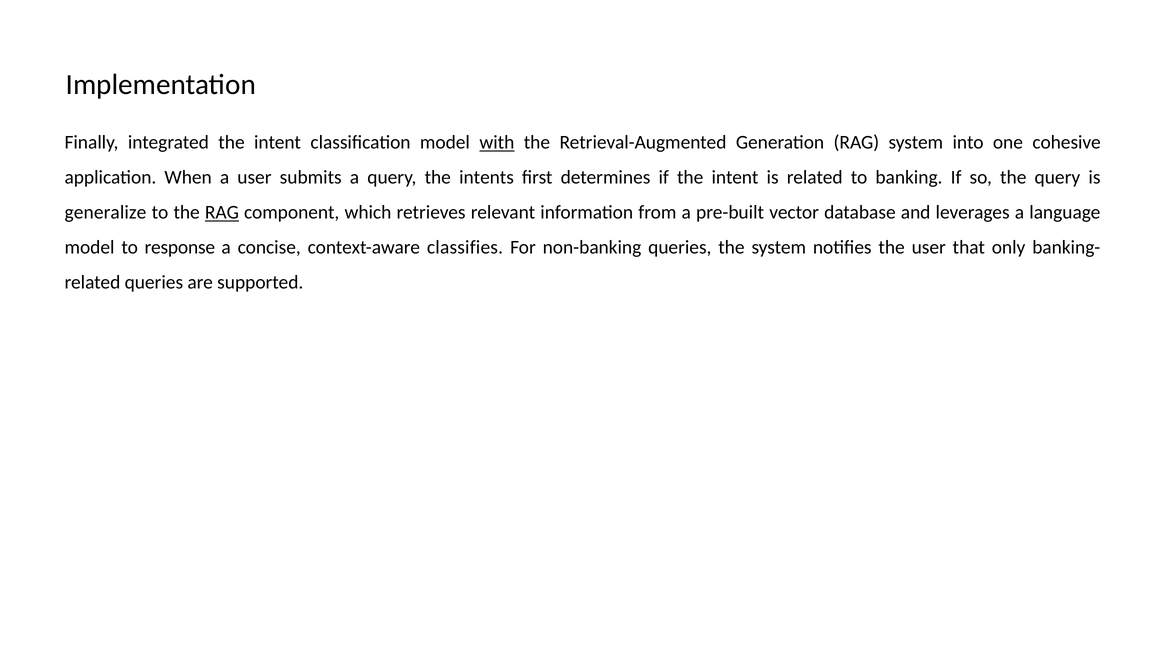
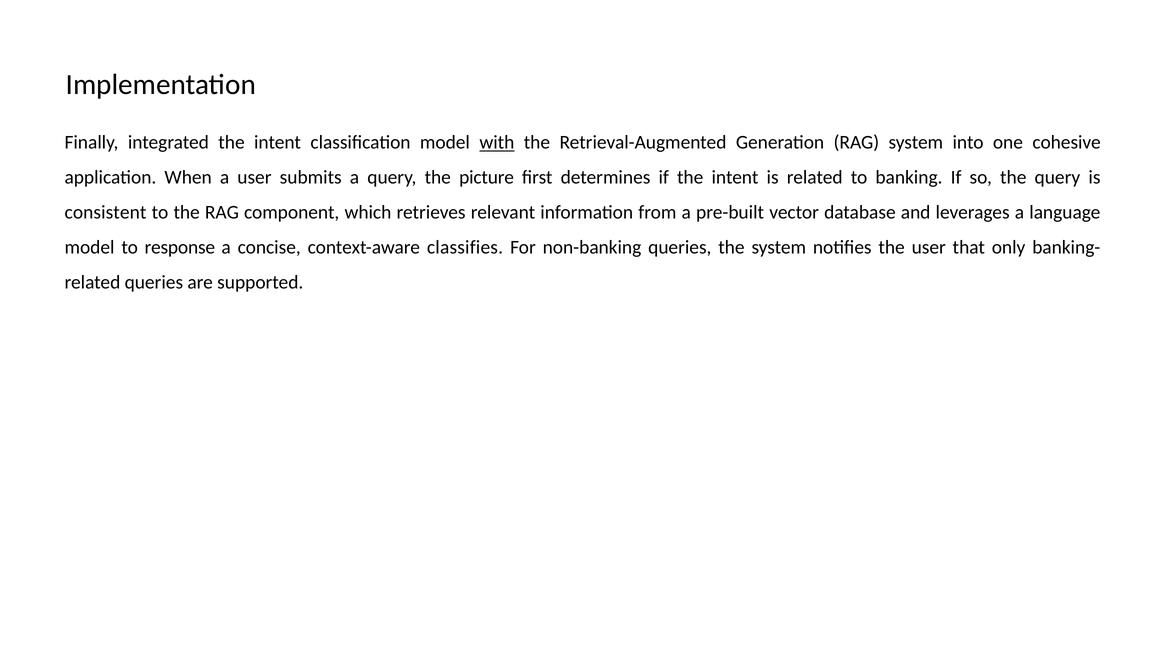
intents: intents -> picture
generalize: generalize -> consistent
RAG at (222, 212) underline: present -> none
